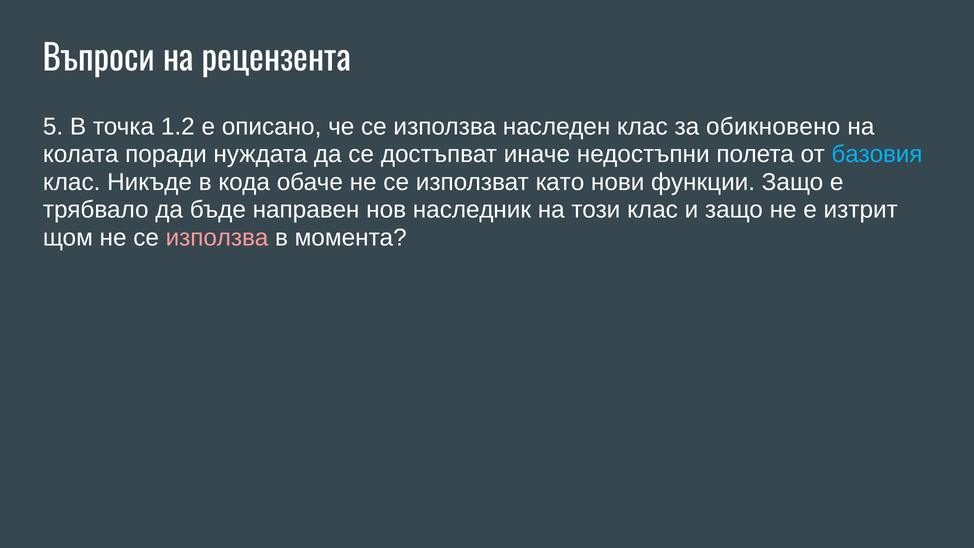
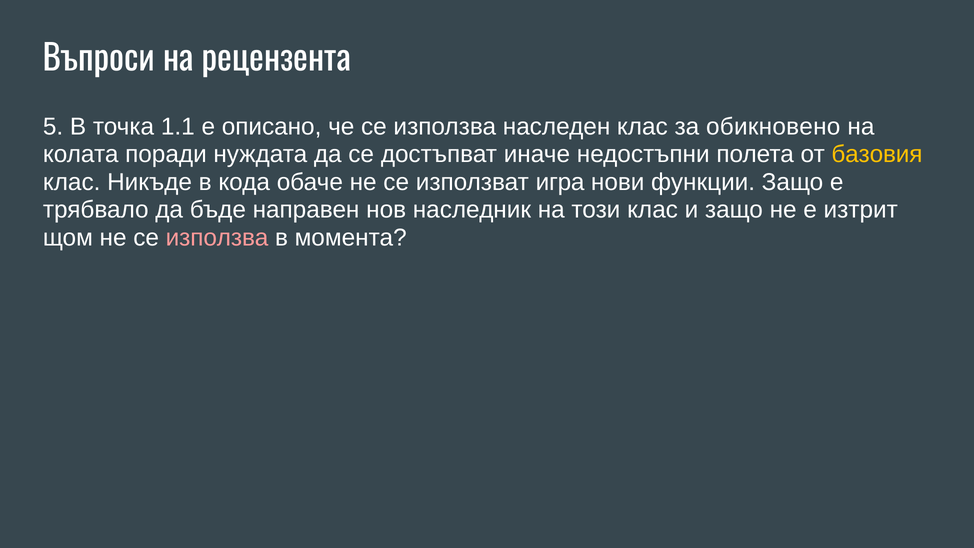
1.2: 1.2 -> 1.1
базовия colour: light blue -> yellow
като: като -> игра
